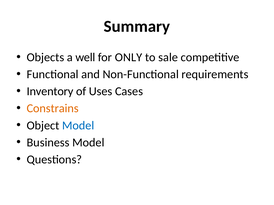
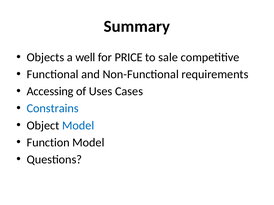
ONLY: ONLY -> PRICE
Inventory: Inventory -> Accessing
Constrains colour: orange -> blue
Business: Business -> Function
